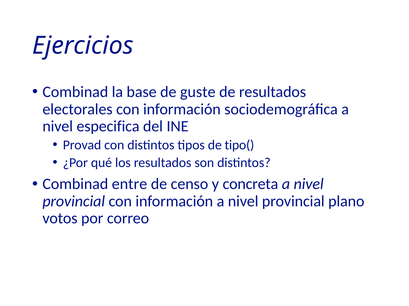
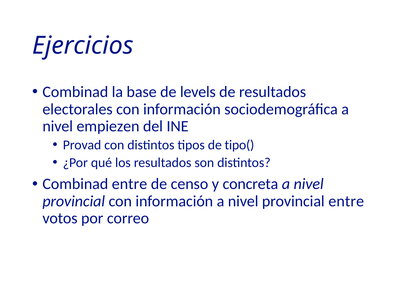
guste: guste -> levels
especifica: especifica -> empiezen
provincial plano: plano -> entre
